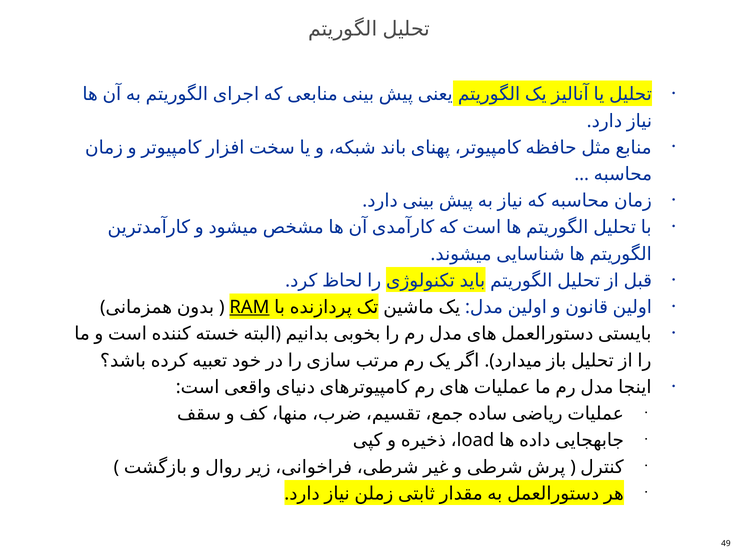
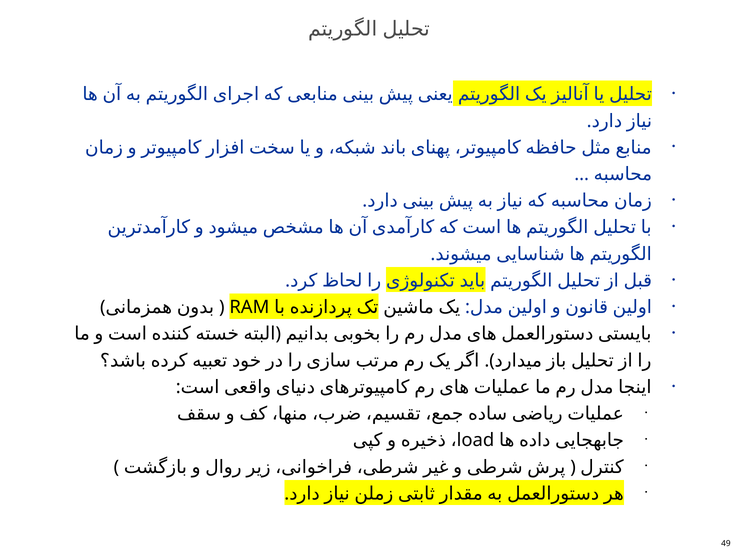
RAM underline: present -> none
